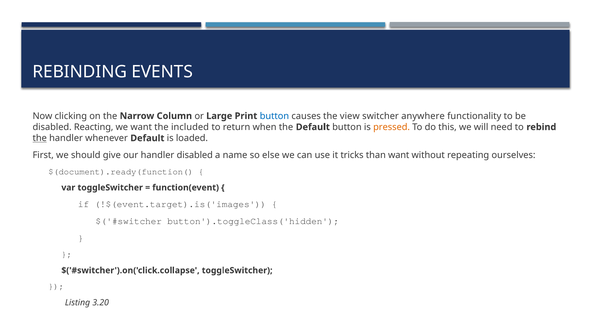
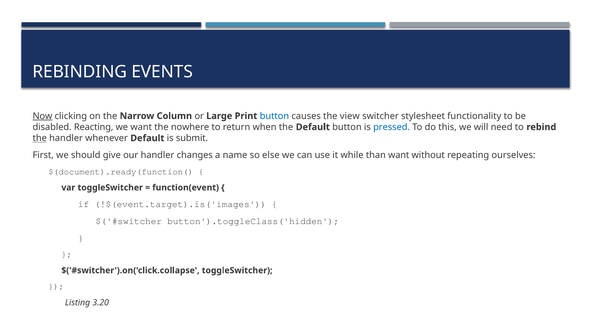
Now underline: none -> present
anywhere: anywhere -> stylesheet
included: included -> nowhere
pressed colour: orange -> blue
loaded: loaded -> submit
handler disabled: disabled -> changes
tricks: tricks -> while
